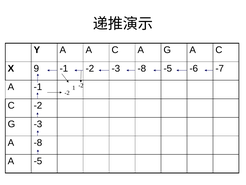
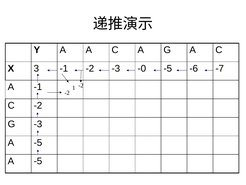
9: 9 -> 3
-3 -8: -8 -> -0
-8 at (38, 142): -8 -> -5
